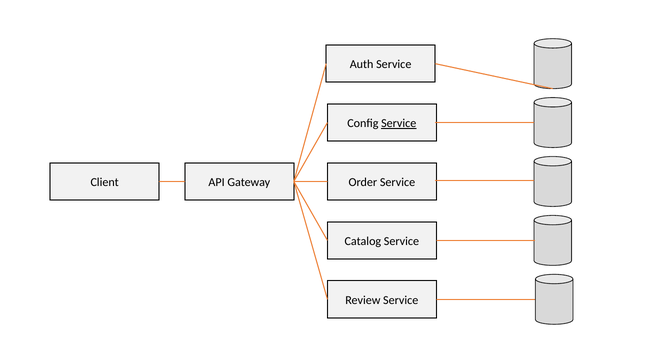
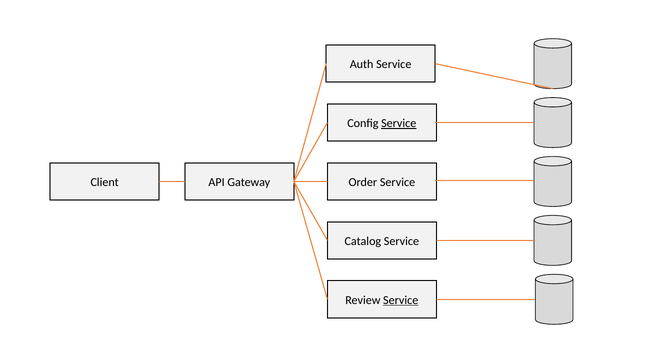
Service at (401, 300) underline: none -> present
